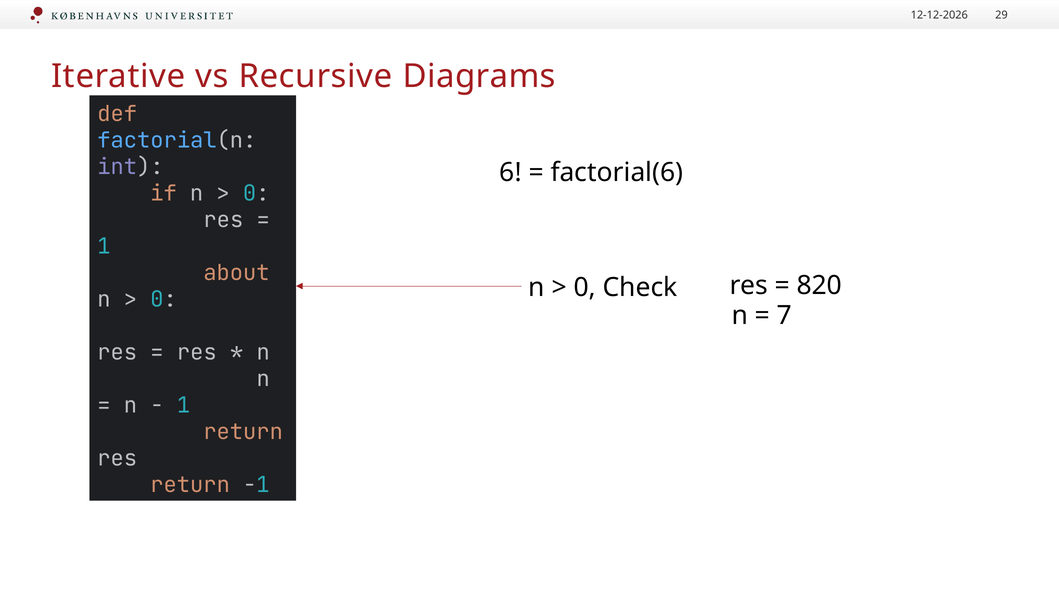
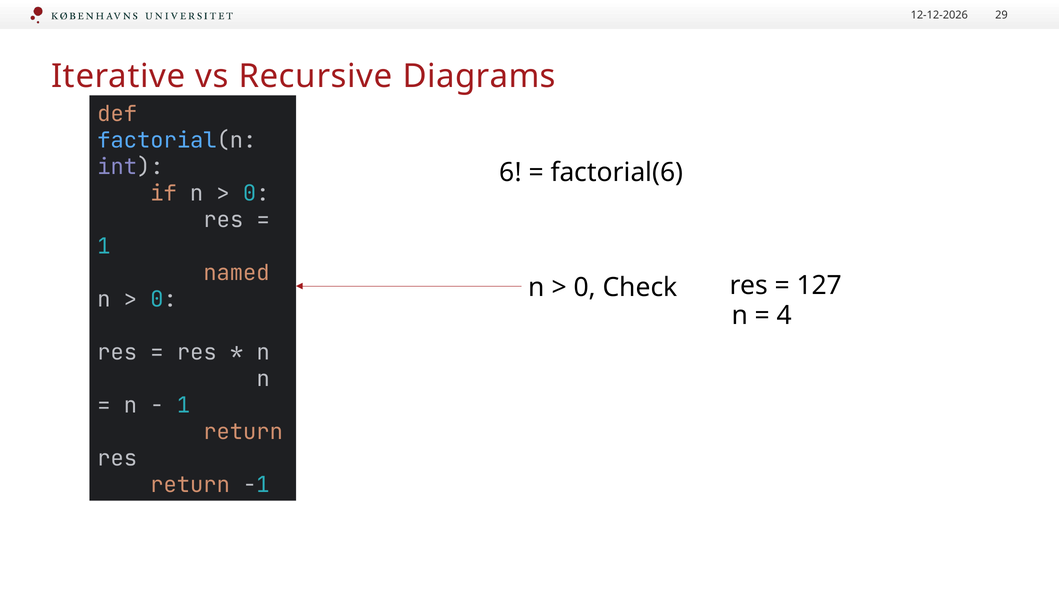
about: about -> named
820: 820 -> 127
7: 7 -> 4
